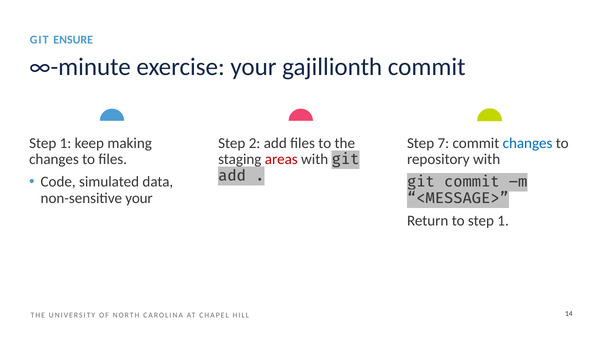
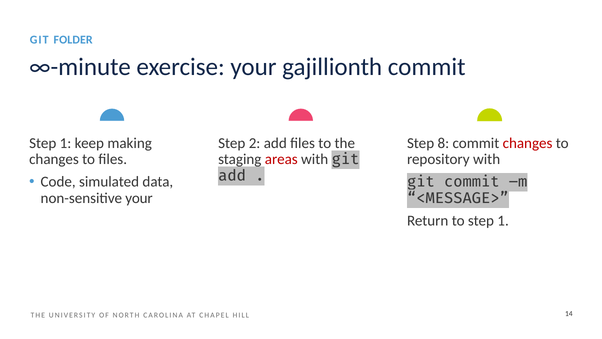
ENSURE: ENSURE -> FOLDER
7: 7 -> 8
changes at (528, 143) colour: blue -> red
